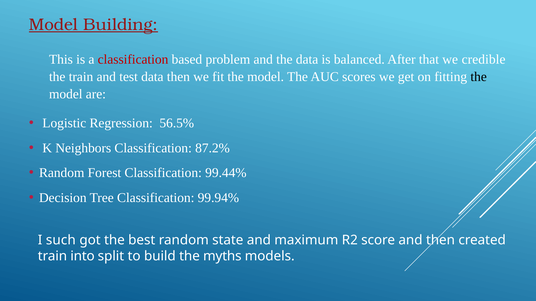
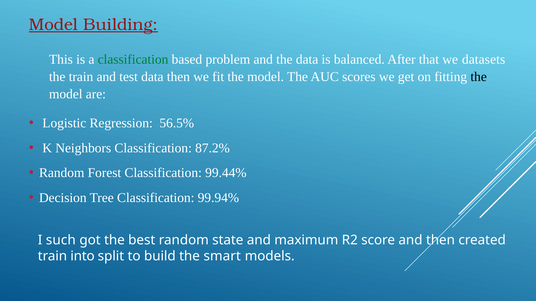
classification at (133, 60) colour: red -> green
credible: credible -> datasets
myths: myths -> smart
